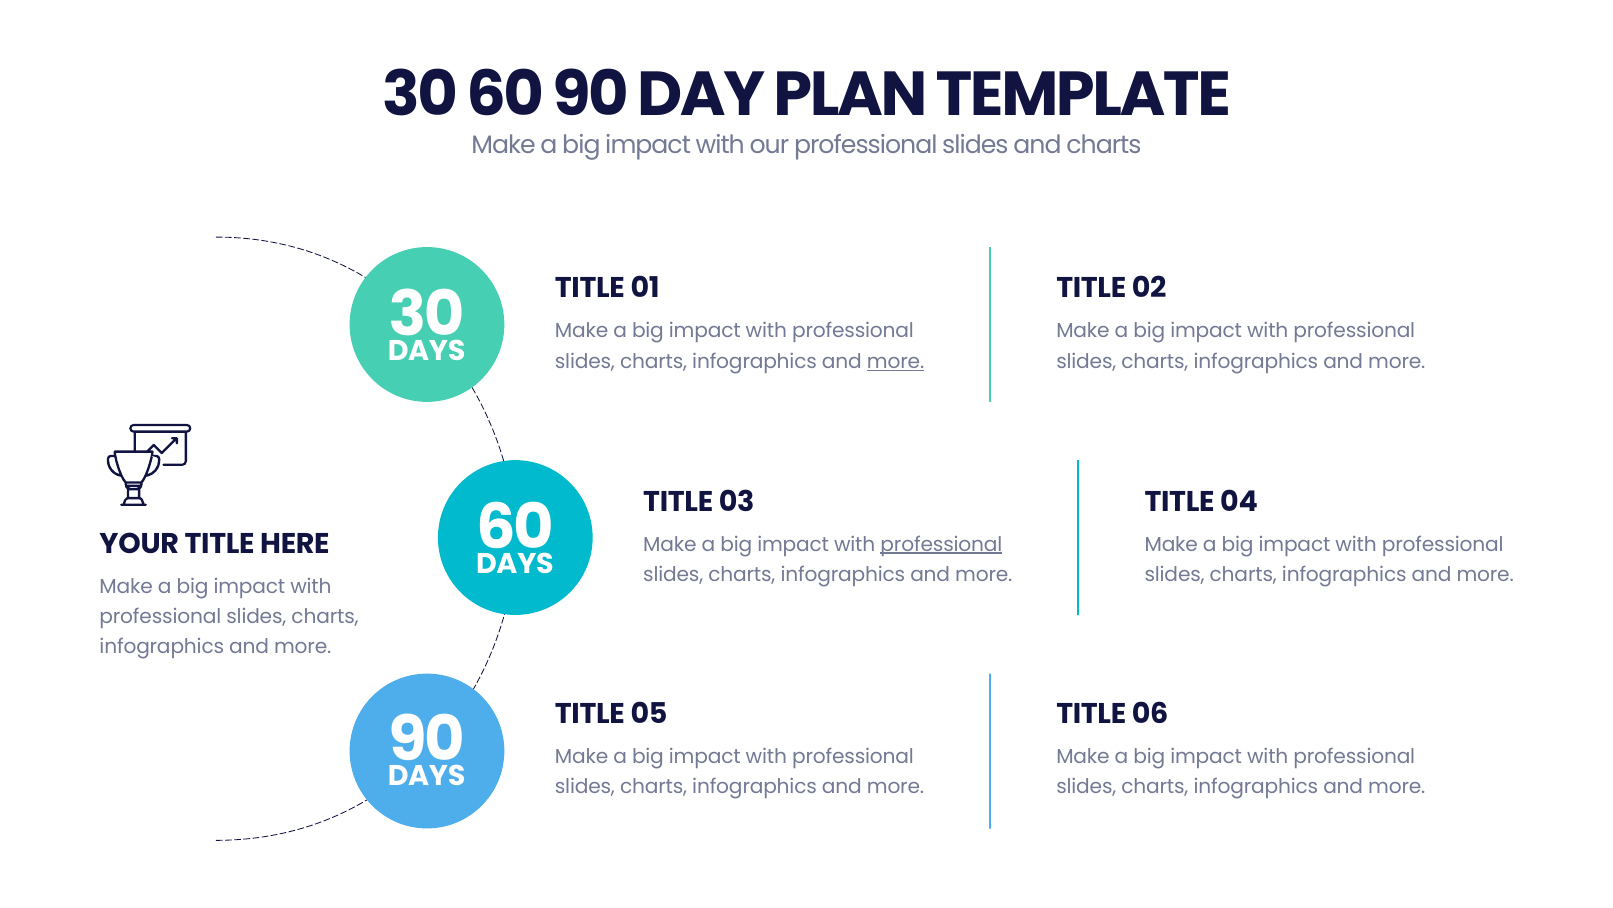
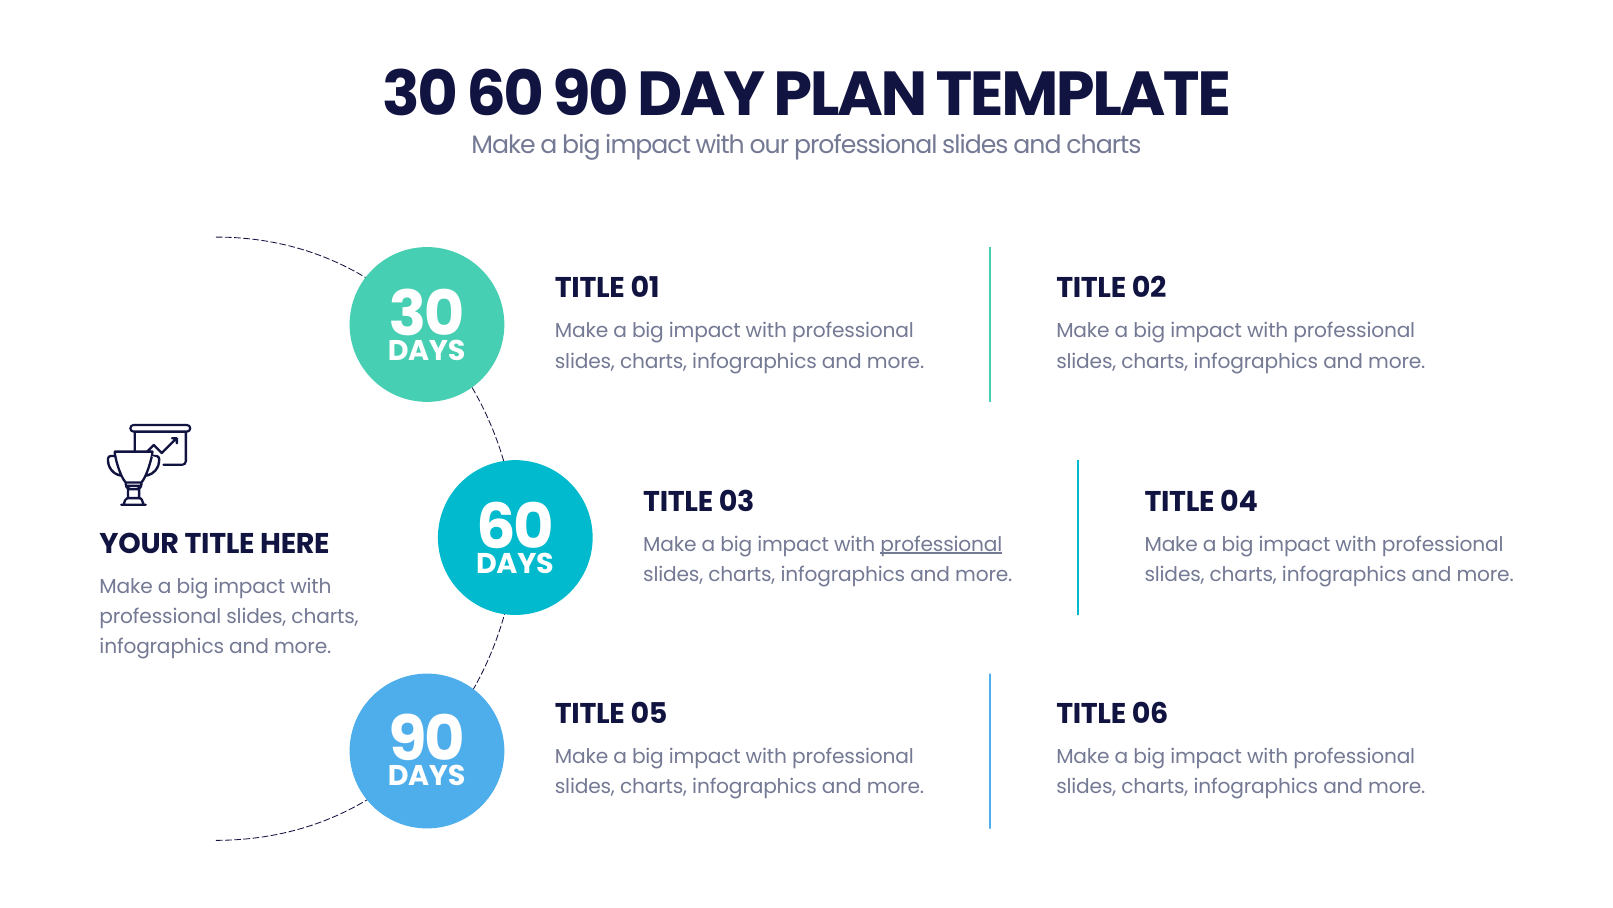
more at (896, 361) underline: present -> none
